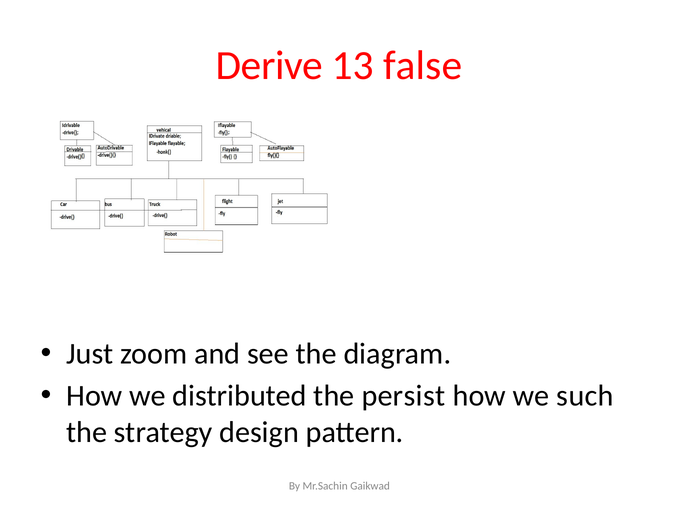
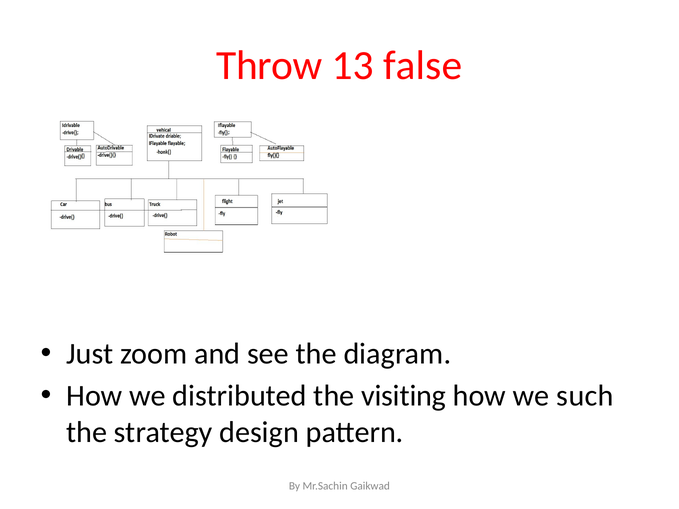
Derive: Derive -> Throw
persist: persist -> visiting
